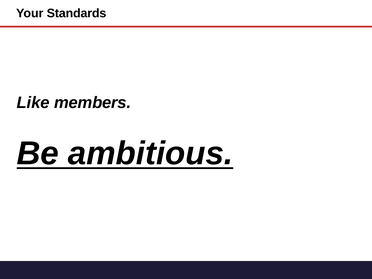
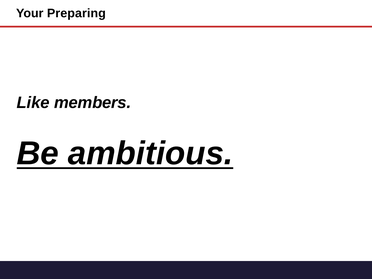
Standards: Standards -> Preparing
